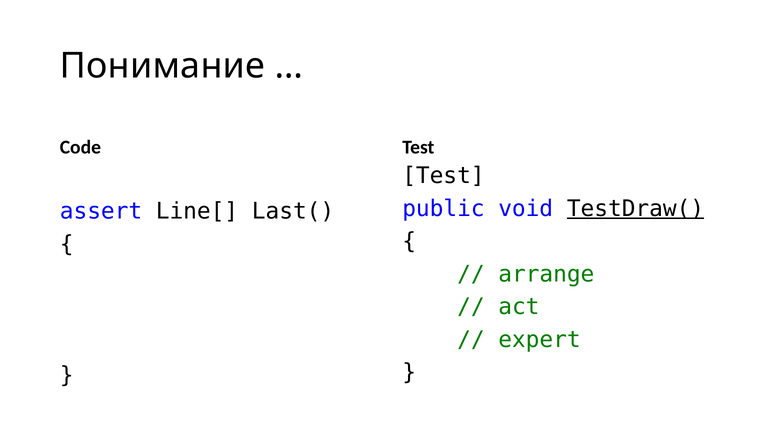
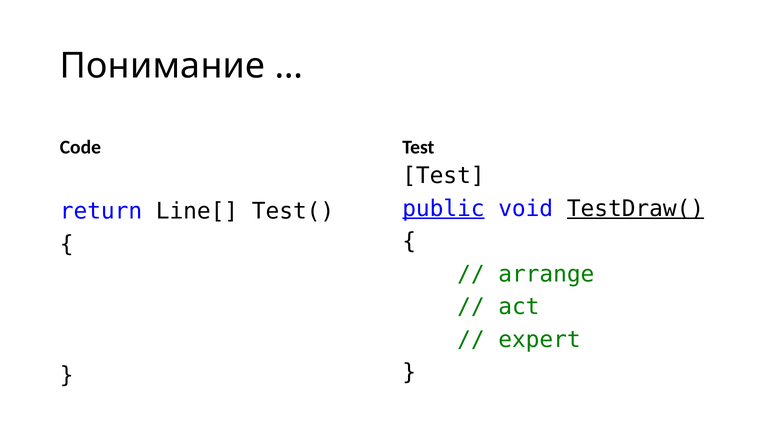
public underline: none -> present
assert: assert -> return
Last(: Last( -> Test(
